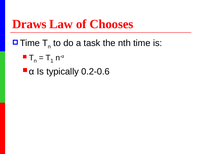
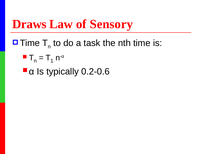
Chooses: Chooses -> Sensory
